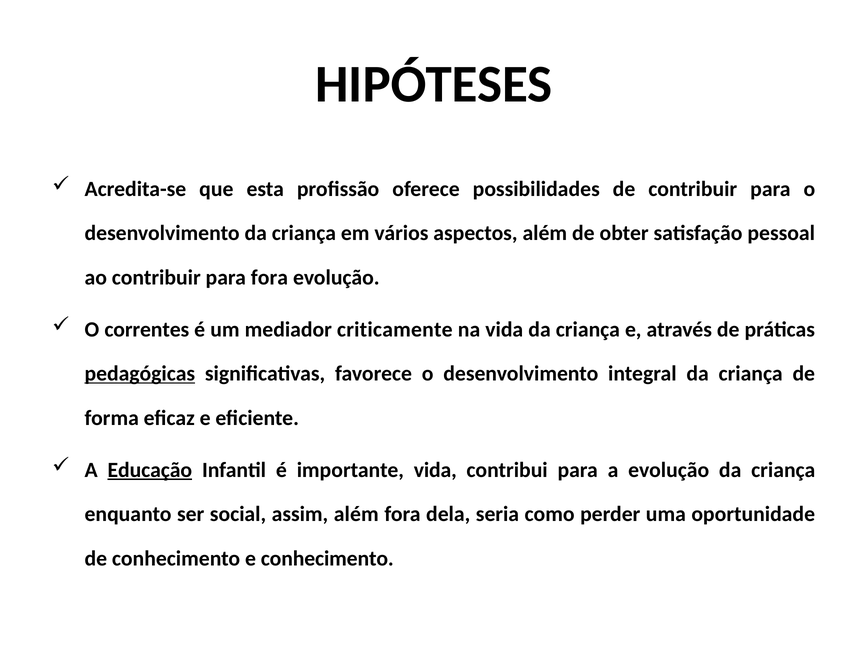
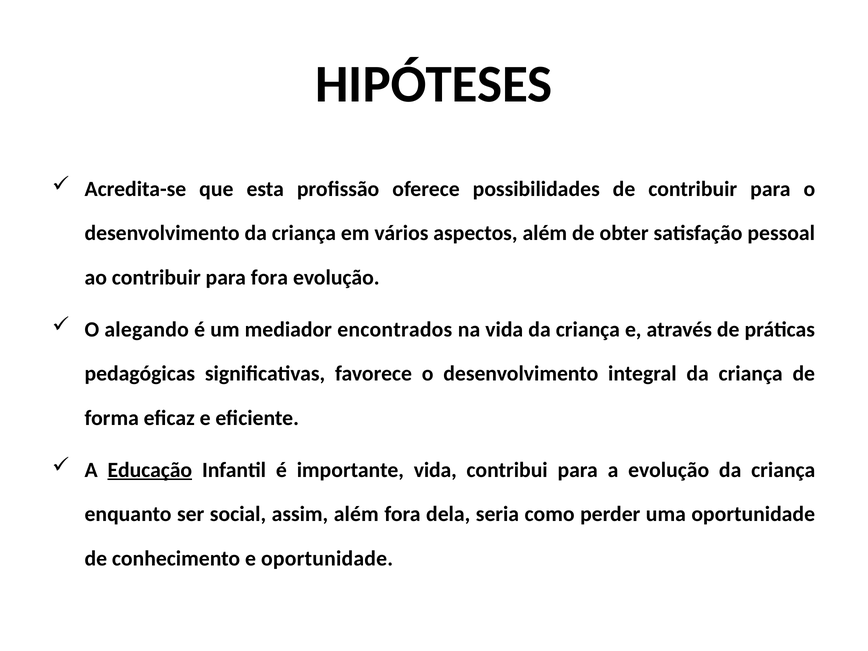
correntes: correntes -> alegando
criticamente: criticamente -> encontrados
pedagógicas underline: present -> none
e conhecimento: conhecimento -> oportunidade
